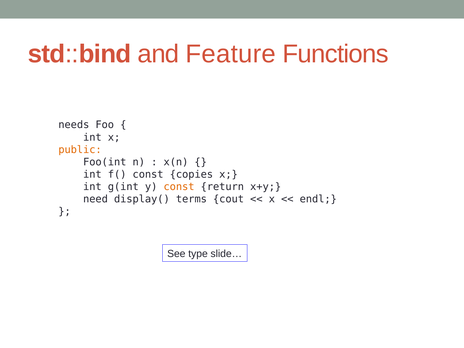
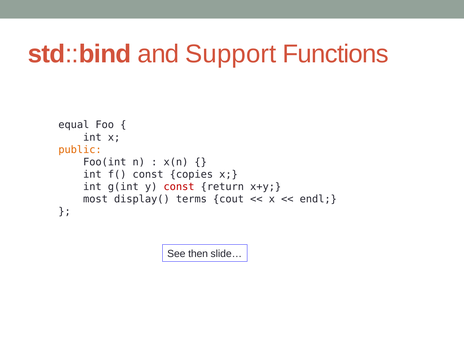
Feature: Feature -> Support
needs: needs -> equal
const at (179, 187) colour: orange -> red
need: need -> most
type: type -> then
